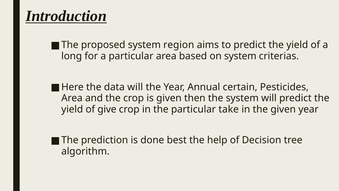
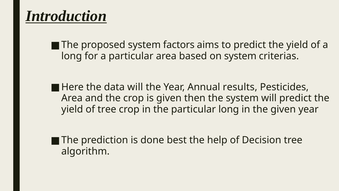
region: region -> factors
certain: certain -> results
of give: give -> tree
particular take: take -> long
